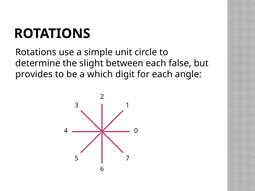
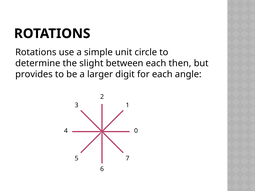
false: false -> then
which: which -> larger
